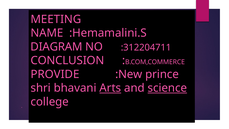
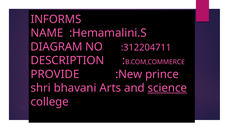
MEETING: MEETING -> INFORMS
CONCLUSION: CONCLUSION -> DESCRIPTION
Arts underline: present -> none
